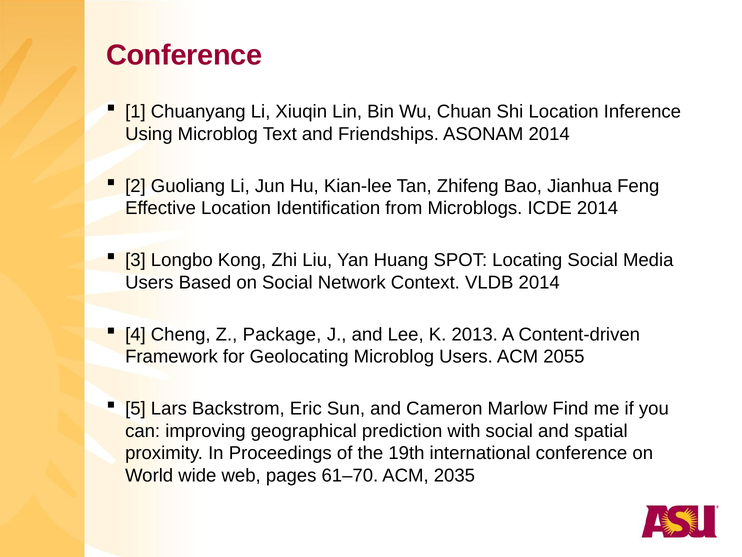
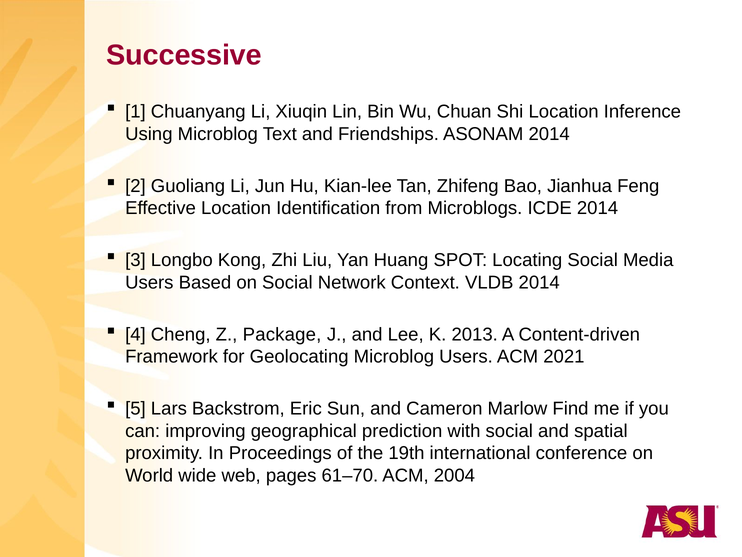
Conference at (184, 55): Conference -> Successive
2055: 2055 -> 2021
2035: 2035 -> 2004
